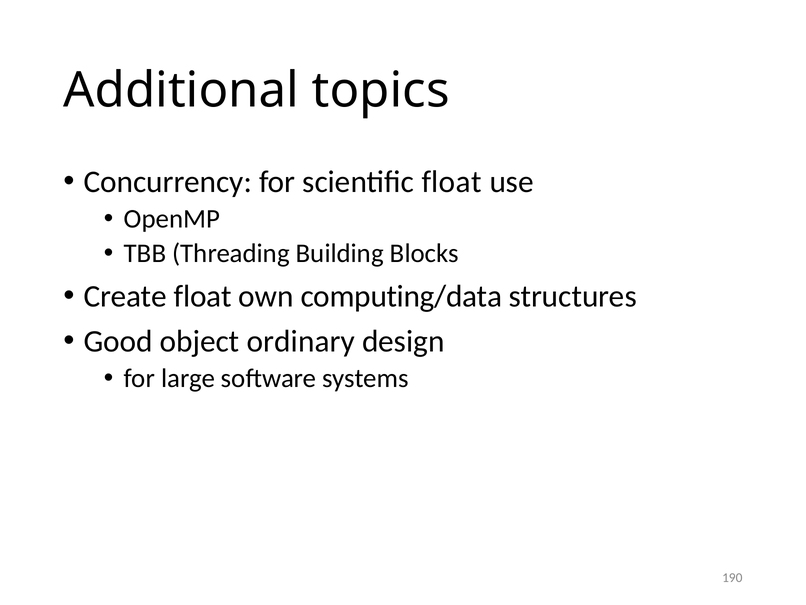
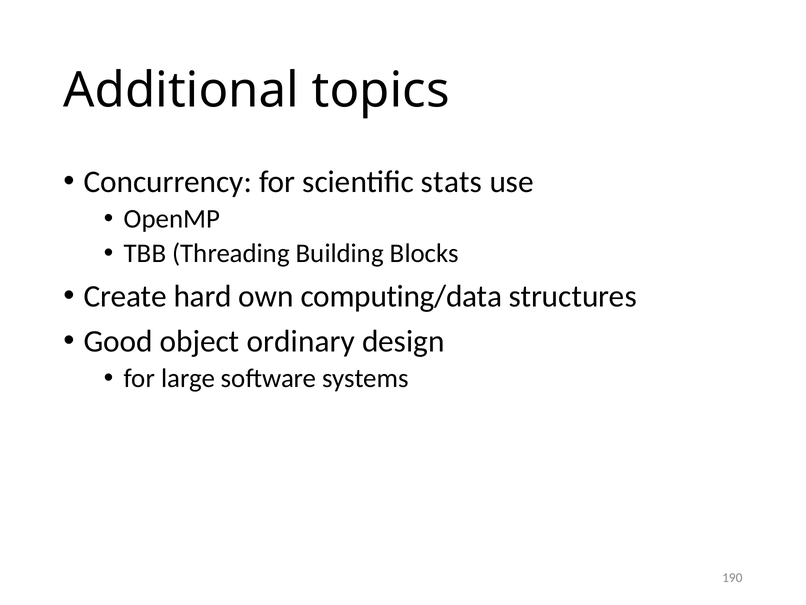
scientific float: float -> stats
Create float: float -> hard
